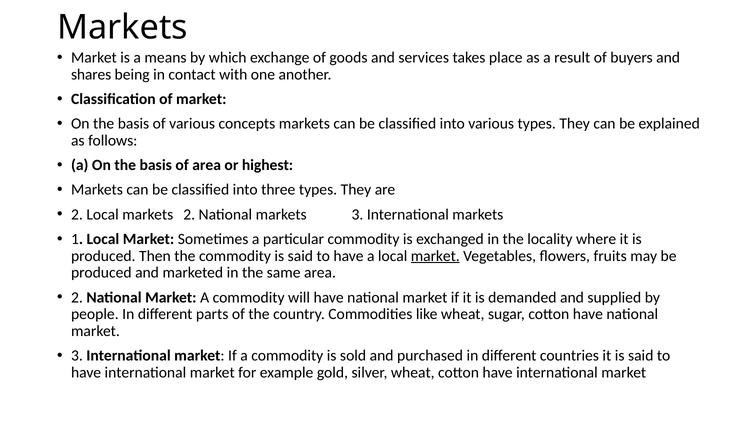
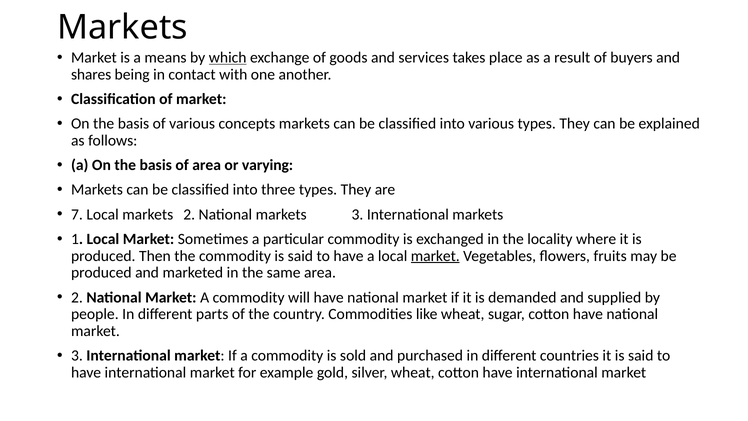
which underline: none -> present
highest: highest -> varying
2 at (77, 214): 2 -> 7
